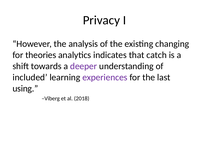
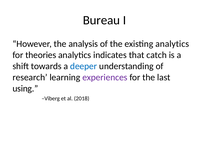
Privacy: Privacy -> Bureau
existing changing: changing -> analytics
deeper colour: purple -> blue
included: included -> research
